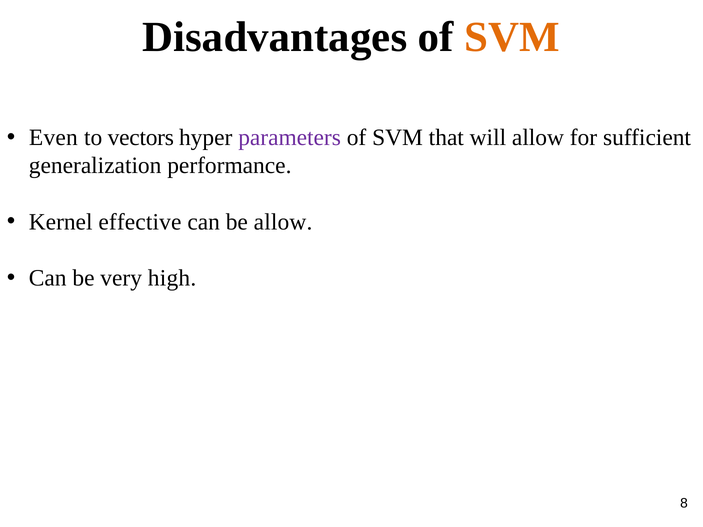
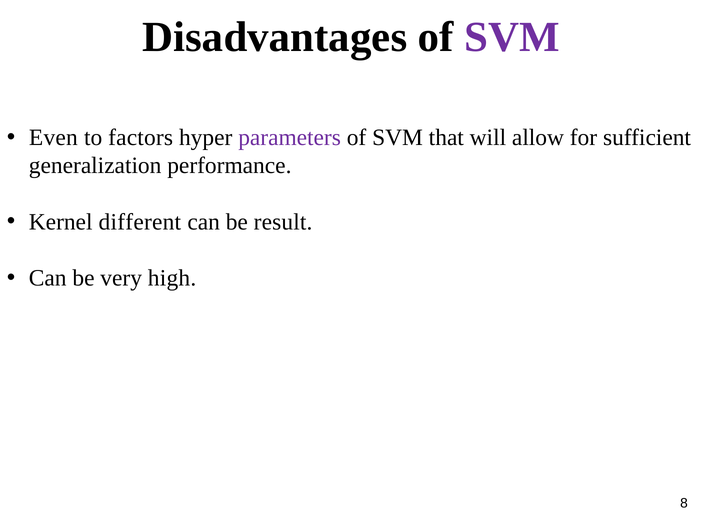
SVM at (512, 37) colour: orange -> purple
vectors: vectors -> factors
effective: effective -> different
be allow: allow -> result
